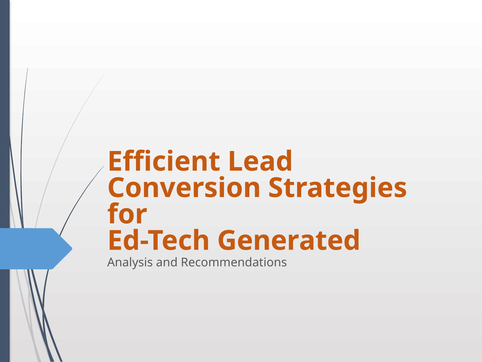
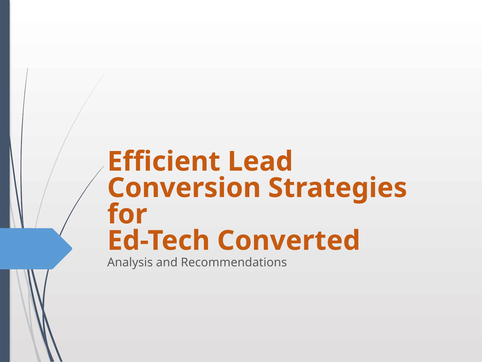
Generated: Generated -> Converted
